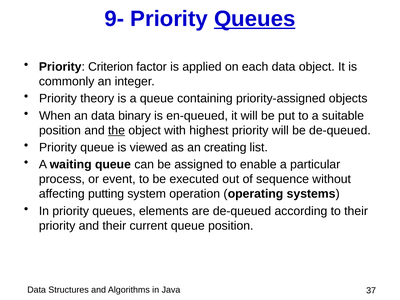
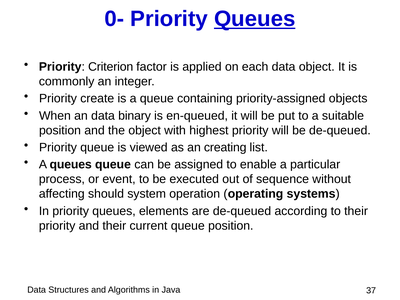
9-: 9- -> 0-
theory: theory -> create
the underline: present -> none
A waiting: waiting -> queues
putting: putting -> should
